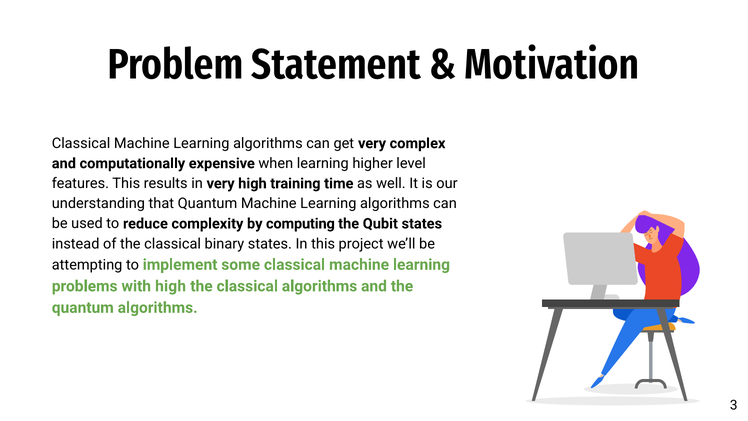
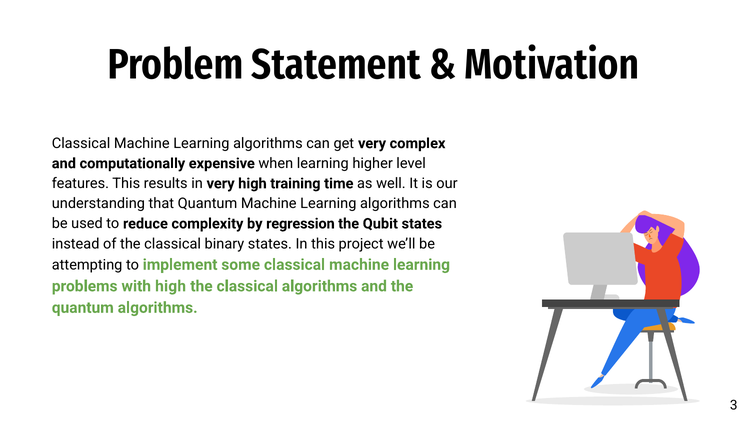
computing: computing -> regression
